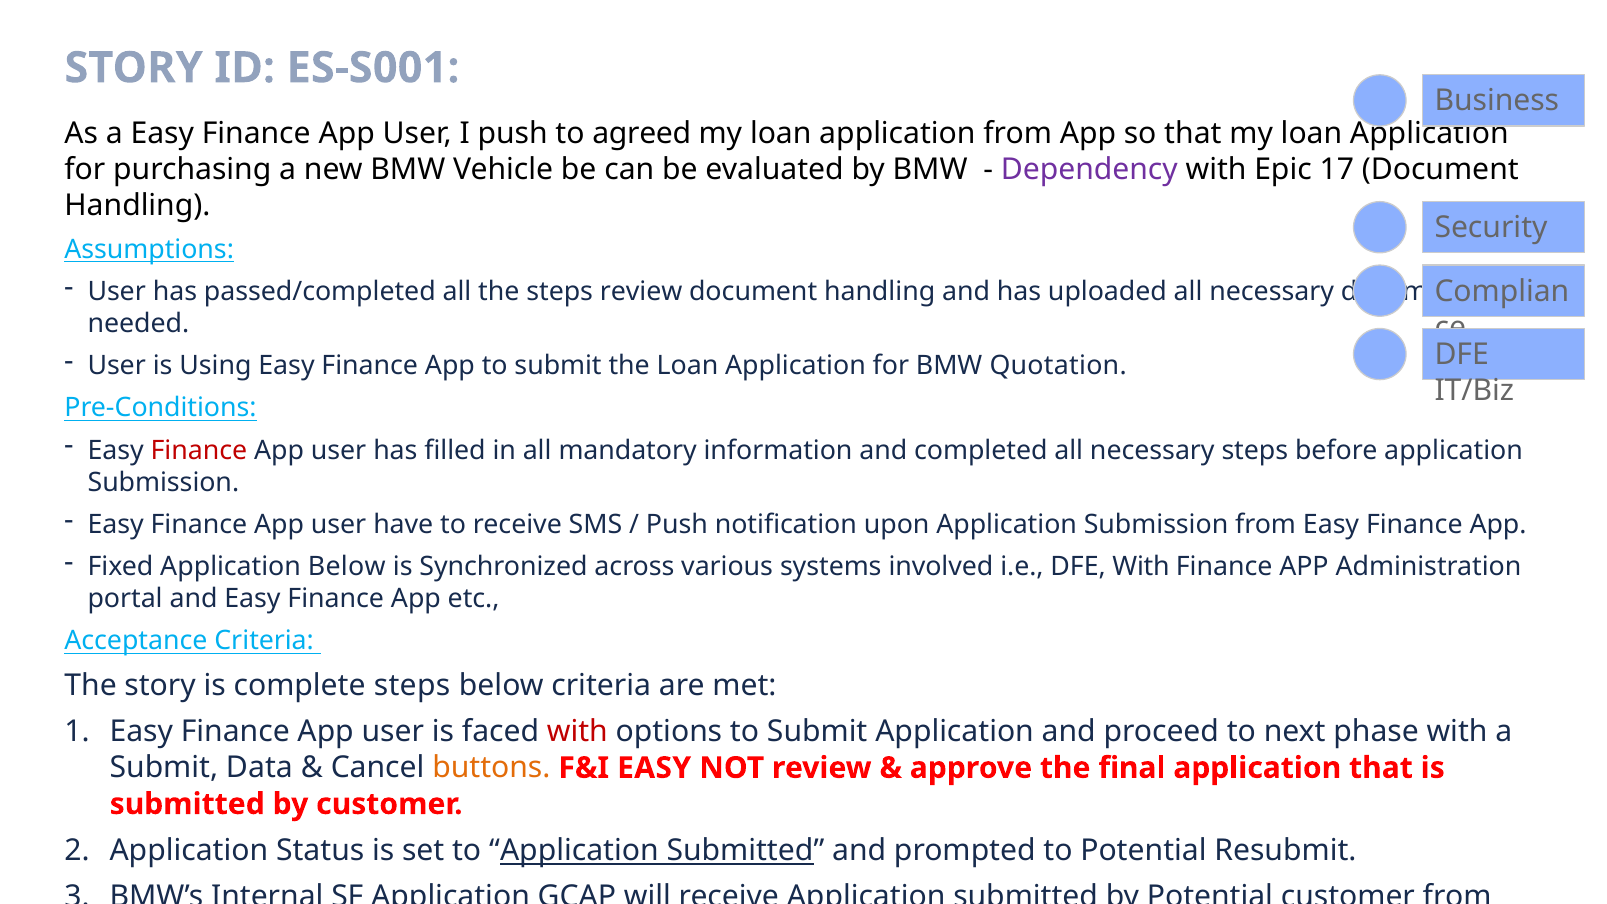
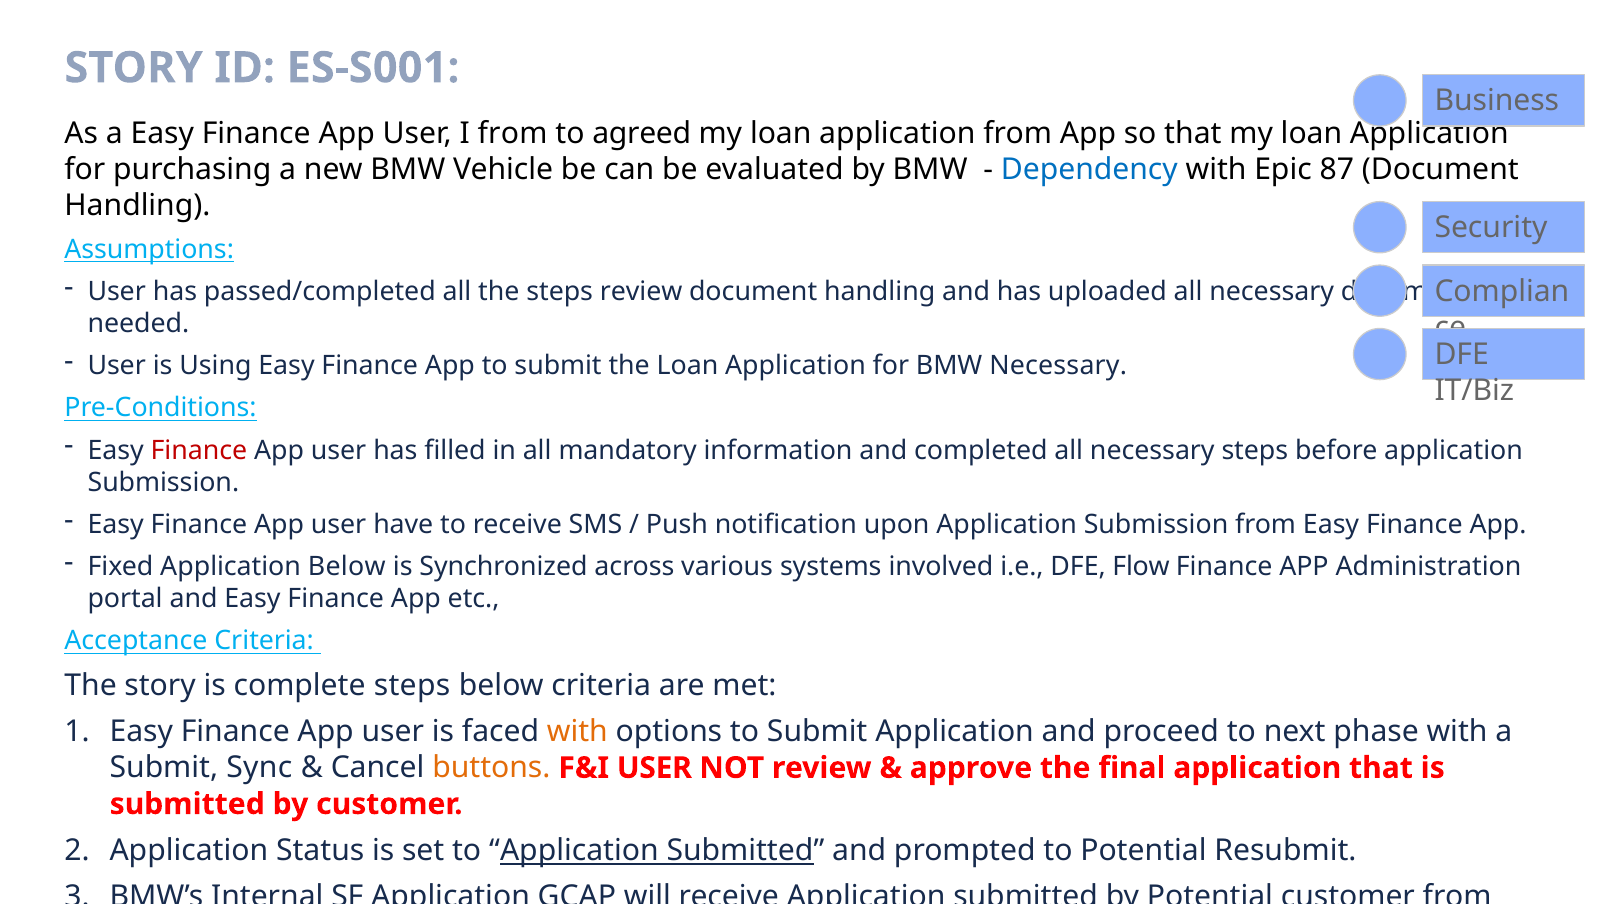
I push: push -> from
Dependency colour: purple -> blue
17: 17 -> 87
BMW Quotation: Quotation -> Necessary
DFE With: With -> Flow
with at (577, 732) colour: red -> orange
Data: Data -> Sync
F&I EASY: EASY -> USER
